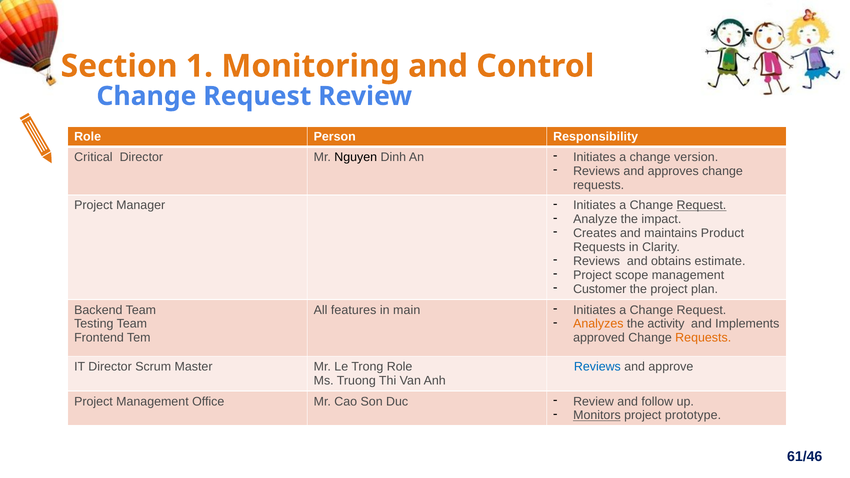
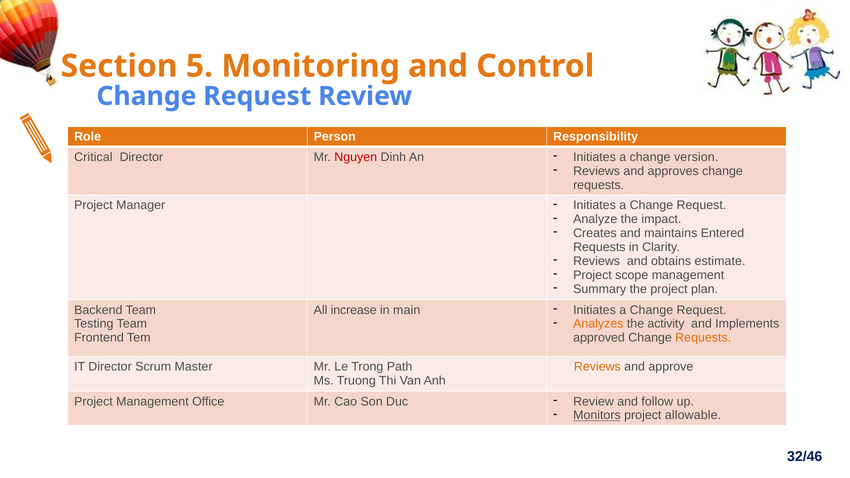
1: 1 -> 5
Nguyen colour: black -> red
Request at (701, 205) underline: present -> none
Product: Product -> Entered
Customer: Customer -> Summary
features: features -> increase
Trong Role: Role -> Path
Reviews at (597, 367) colour: blue -> orange
prototype: prototype -> allowable
61/46: 61/46 -> 32/46
